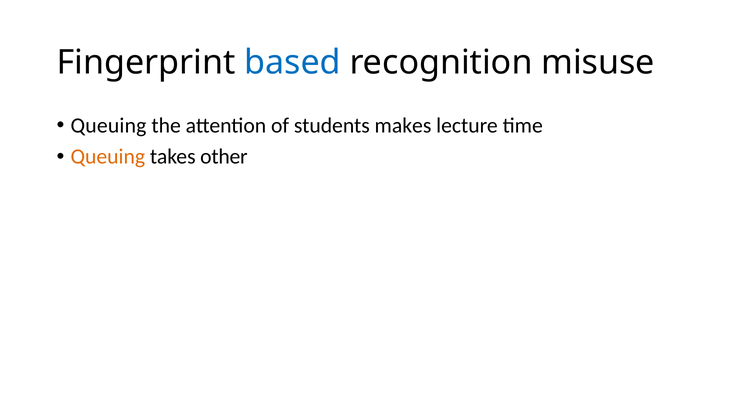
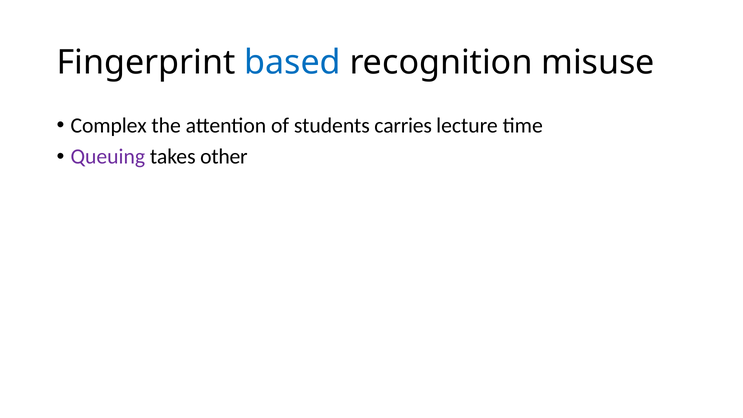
Queuing at (109, 126): Queuing -> Complex
makes: makes -> carries
Queuing at (108, 157) colour: orange -> purple
